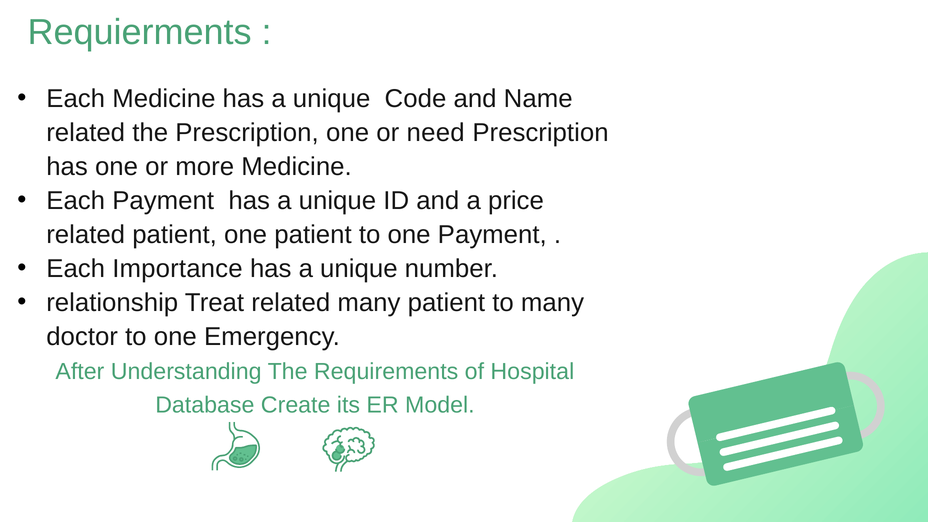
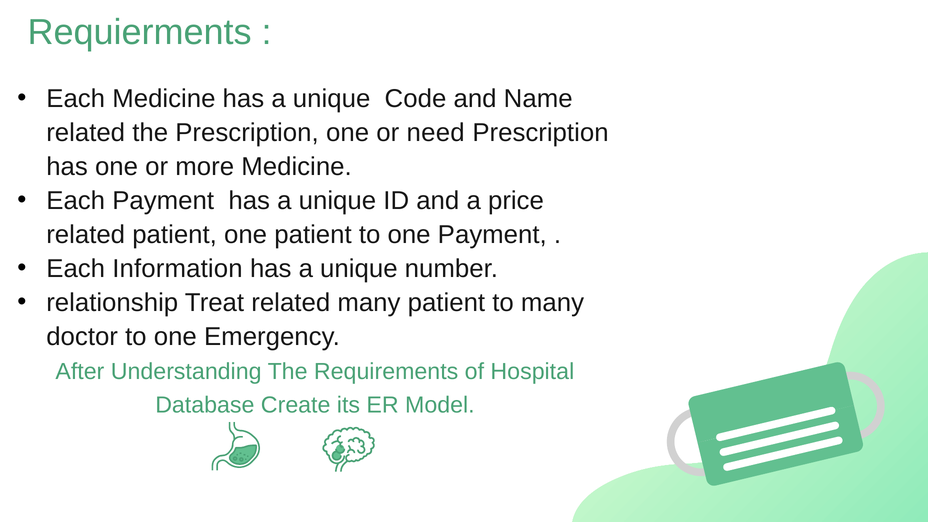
Importance: Importance -> Information
